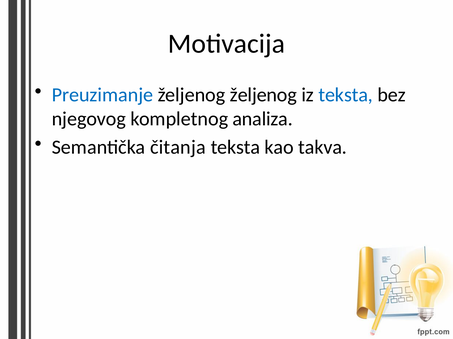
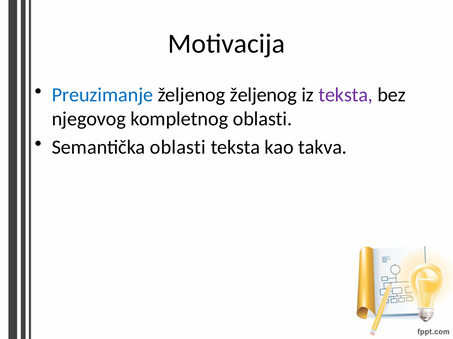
teksta at (346, 95) colour: blue -> purple
kompletnog analiza: analiza -> oblasti
Semantička čitanja: čitanja -> oblasti
